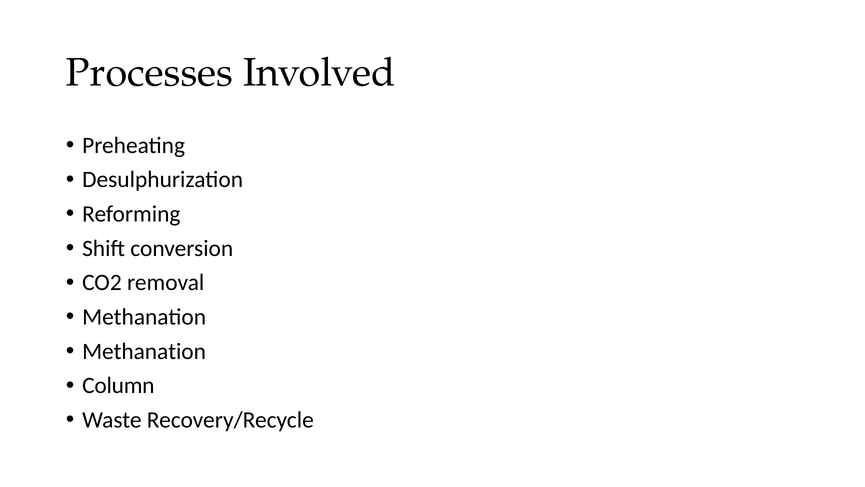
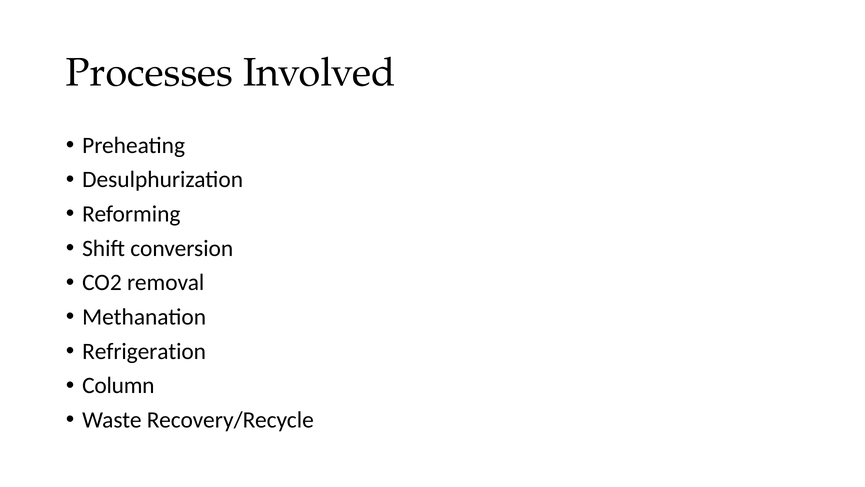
Methanation at (144, 351): Methanation -> Refrigeration
